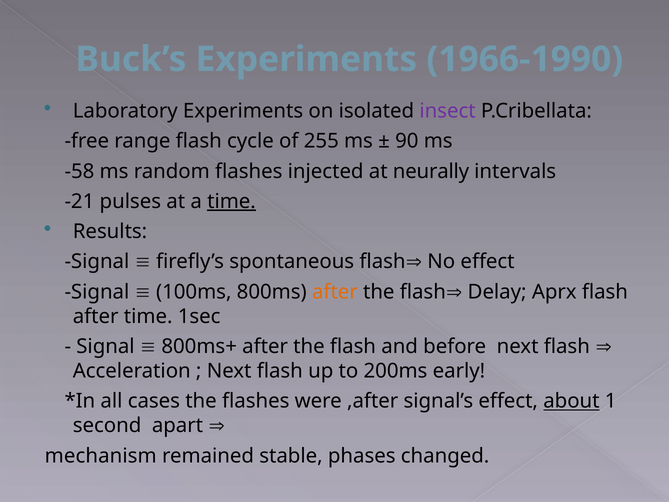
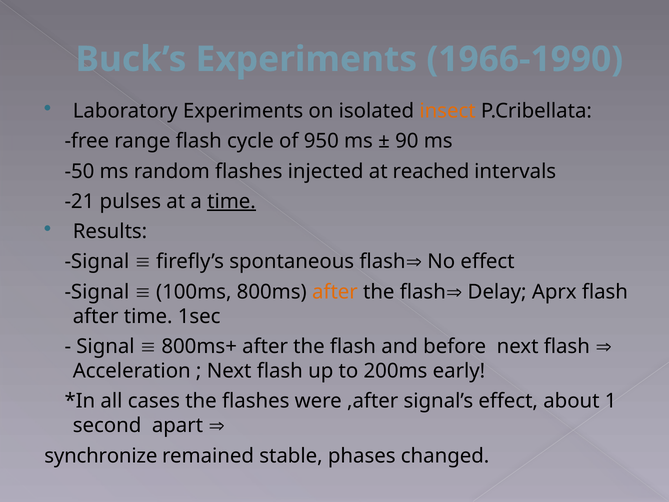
insect colour: purple -> orange
255: 255 -> 950
-58: -58 -> -50
neurally: neurally -> reached
about underline: present -> none
mechanism: mechanism -> synchronize
